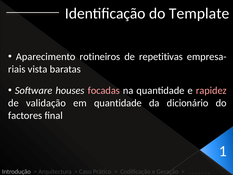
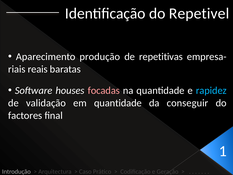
Template: Template -> Repetivel
rotineiros: rotineiros -> produção
vista: vista -> reais
rapidez colour: pink -> light blue
dicionário: dicionário -> conseguir
